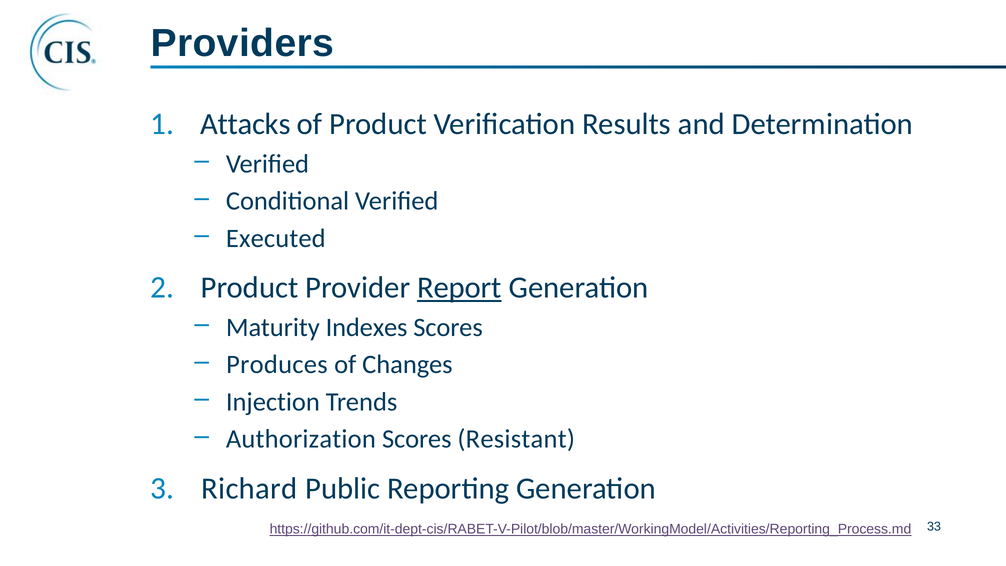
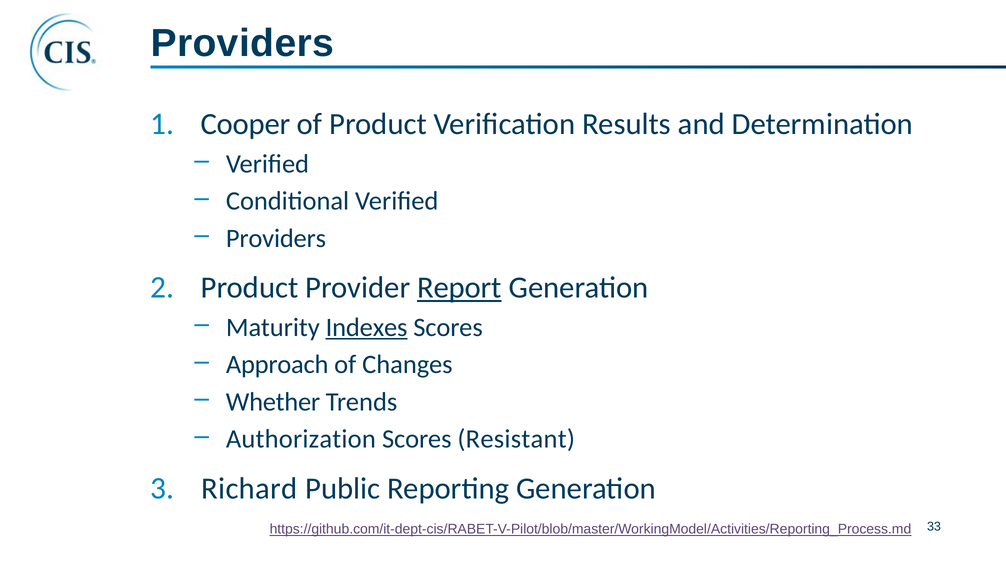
Attacks: Attacks -> Cooper
Executed at (276, 238): Executed -> Providers
Indexes underline: none -> present
Produces: Produces -> Approach
Injection: Injection -> Whether
